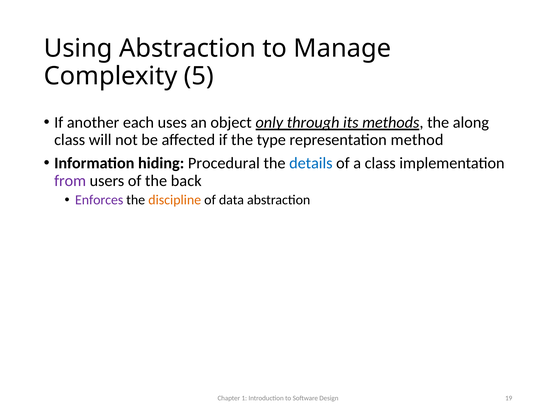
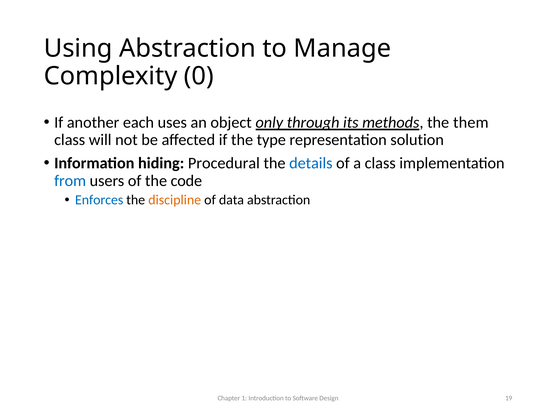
5: 5 -> 0
along: along -> them
method: method -> solution
from colour: purple -> blue
back: back -> code
Enforces colour: purple -> blue
